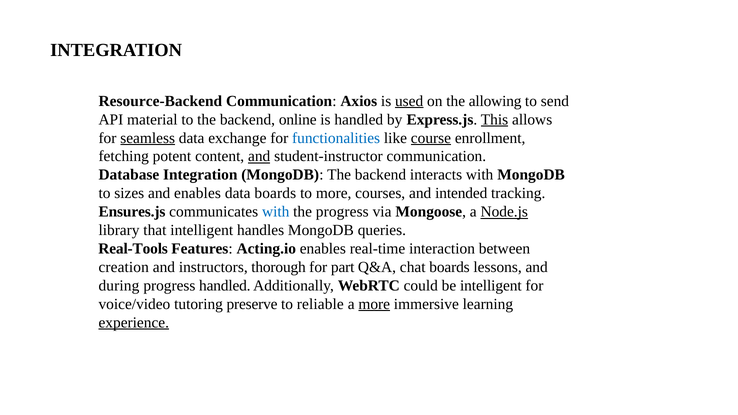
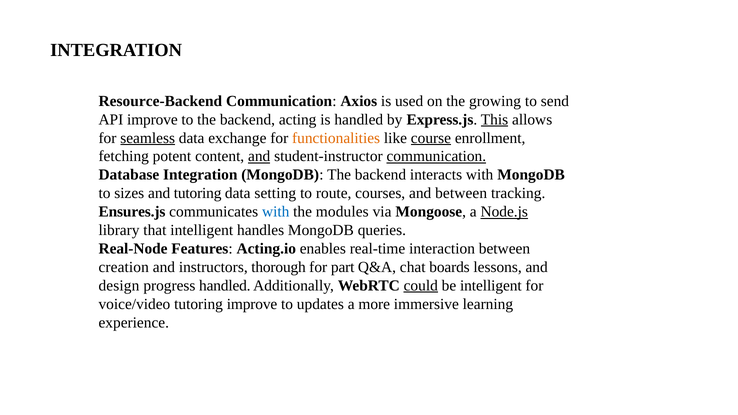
used underline: present -> none
allowing: allowing -> growing
API material: material -> improve
online: online -> acting
functionalities colour: blue -> orange
communication at (436, 156) underline: none -> present
and enables: enables -> tutoring
data boards: boards -> setting
to more: more -> route
and intended: intended -> between
the progress: progress -> modules
Real-Tools: Real-Tools -> Real-Node
during: during -> design
could underline: none -> present
tutoring preserve: preserve -> improve
reliable: reliable -> updates
more at (374, 304) underline: present -> none
experience underline: present -> none
